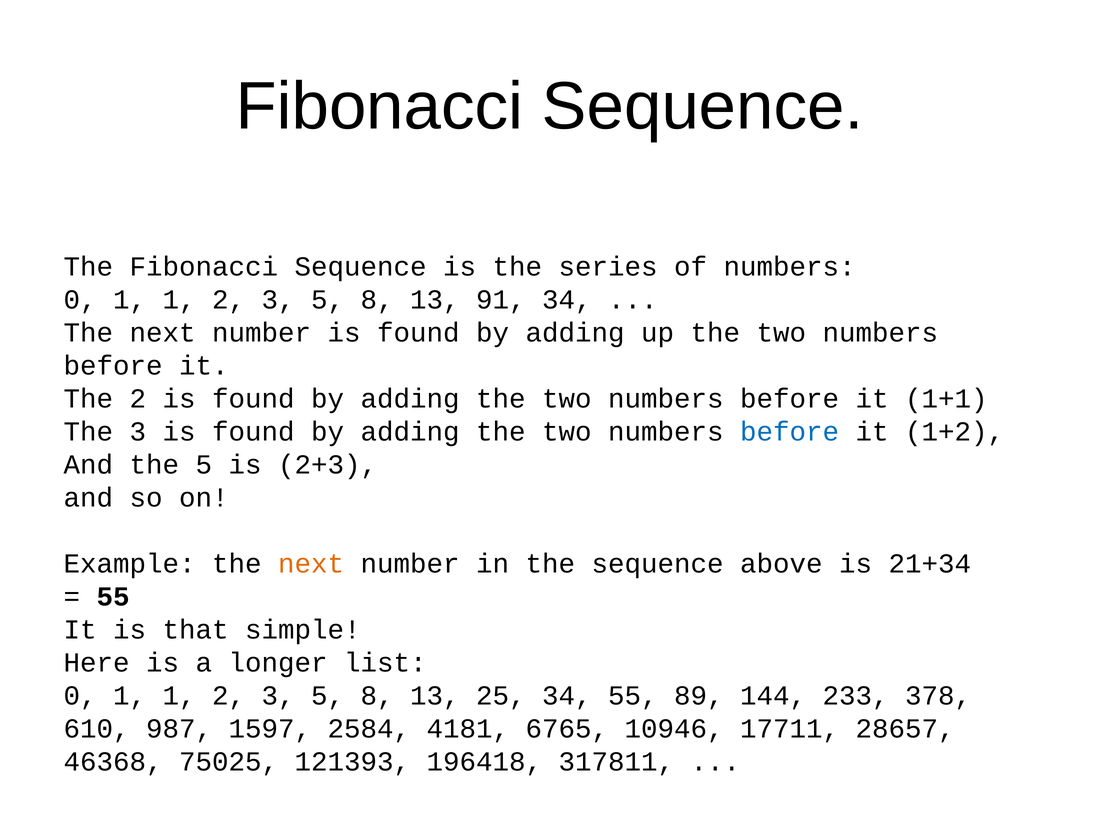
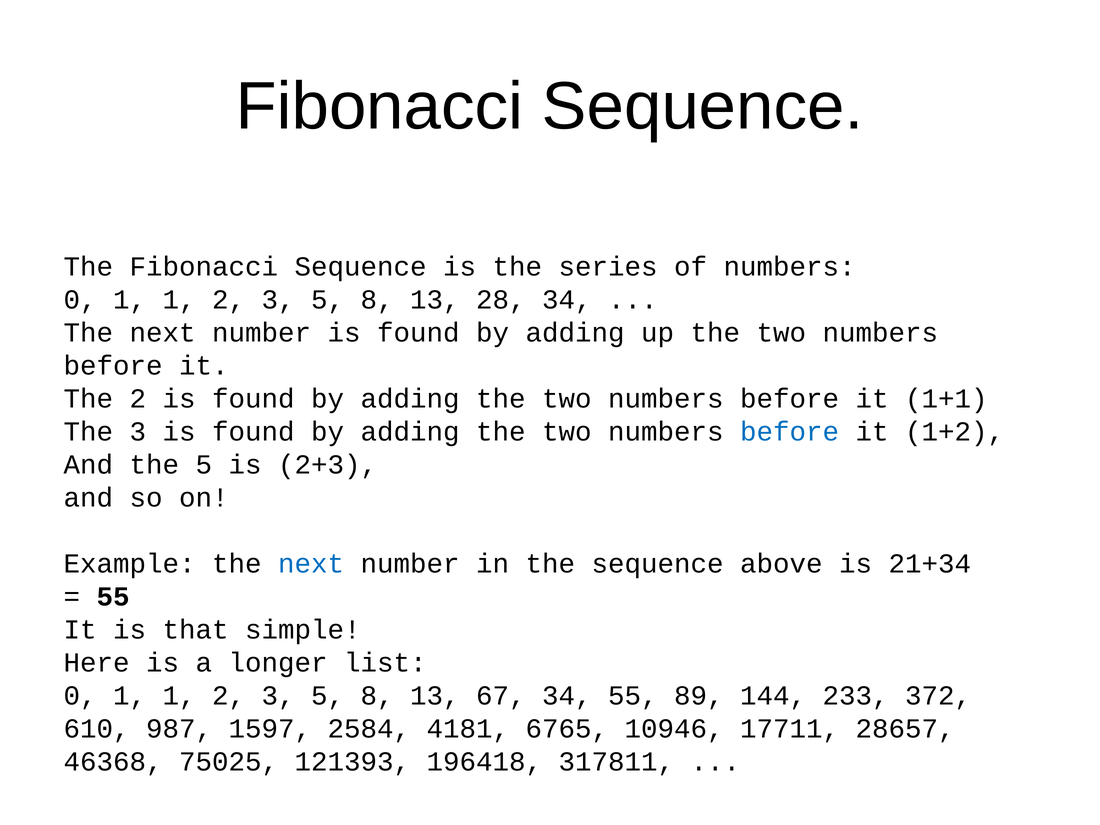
91: 91 -> 28
next at (311, 564) colour: orange -> blue
25: 25 -> 67
378: 378 -> 372
